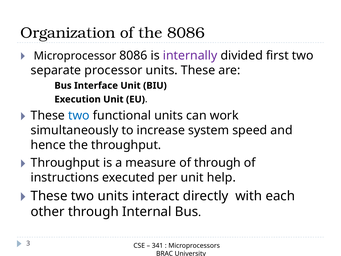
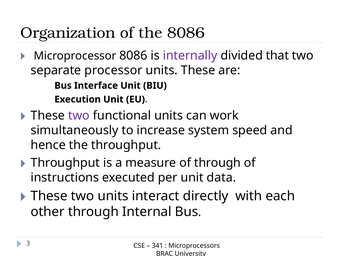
first: first -> that
two at (79, 115) colour: blue -> purple
help: help -> data
